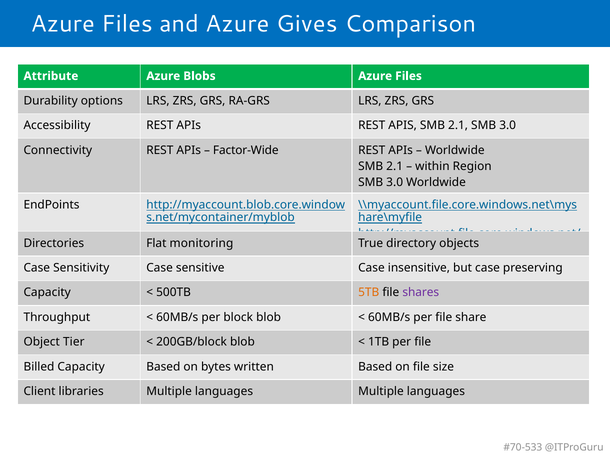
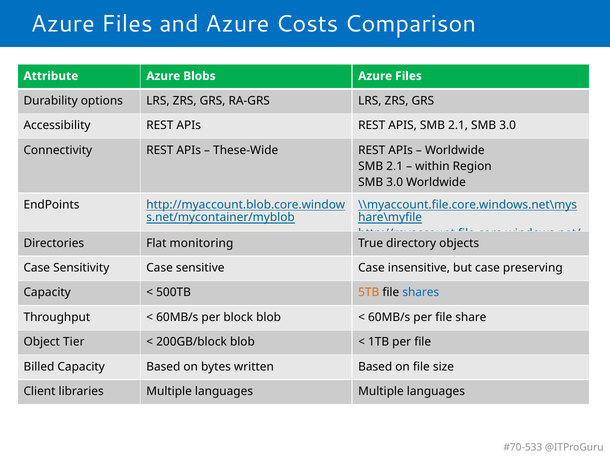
Gives: Gives -> Costs
Factor-Wide: Factor-Wide -> These-Wide
shares colour: purple -> blue
